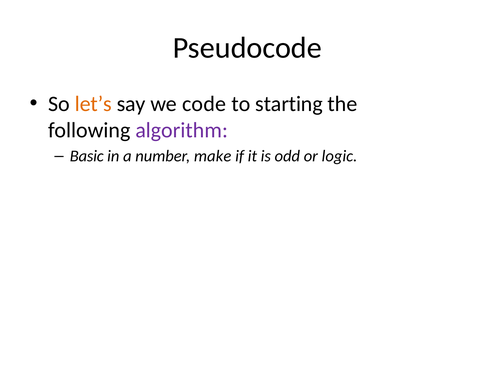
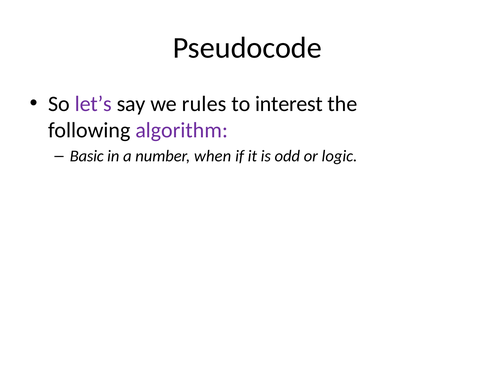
let’s colour: orange -> purple
code: code -> rules
starting: starting -> interest
make: make -> when
